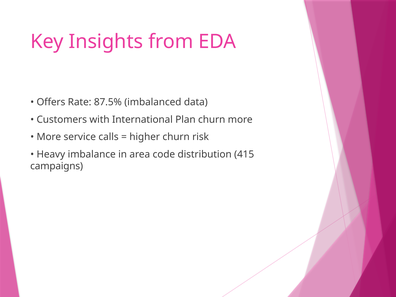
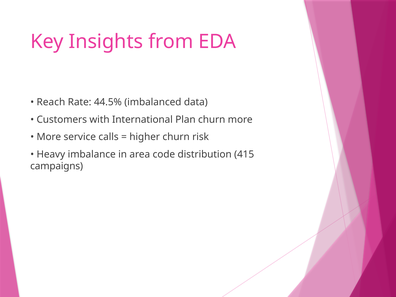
Offers: Offers -> Reach
87.5%: 87.5% -> 44.5%
